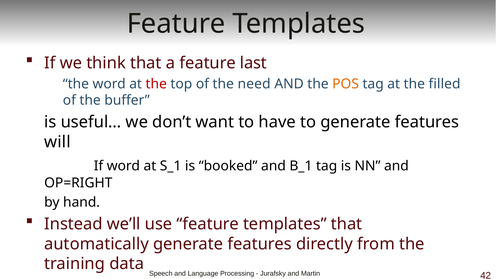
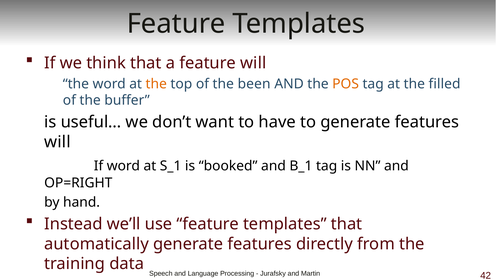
feature last: last -> will
the at (156, 84) colour: red -> orange
need: need -> been
